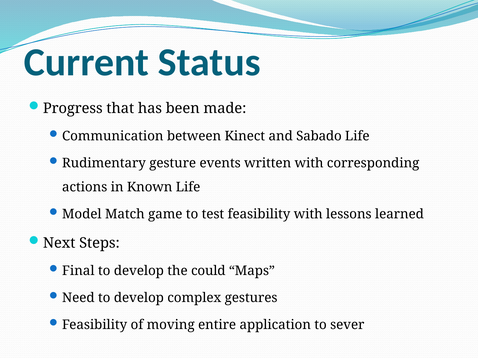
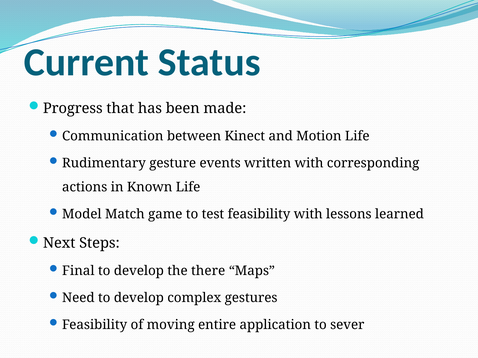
Sabado: Sabado -> Motion
could: could -> there
